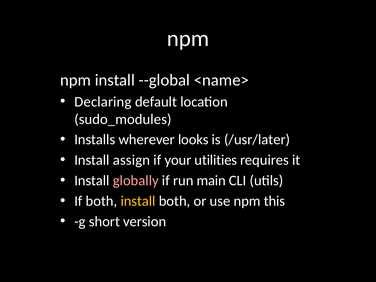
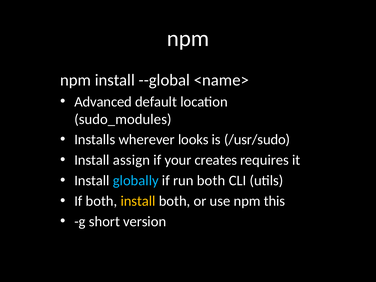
Declaring: Declaring -> Advanced
/usr/later: /usr/later -> /usr/sudo
utilities: utilities -> creates
globally colour: pink -> light blue
run main: main -> both
